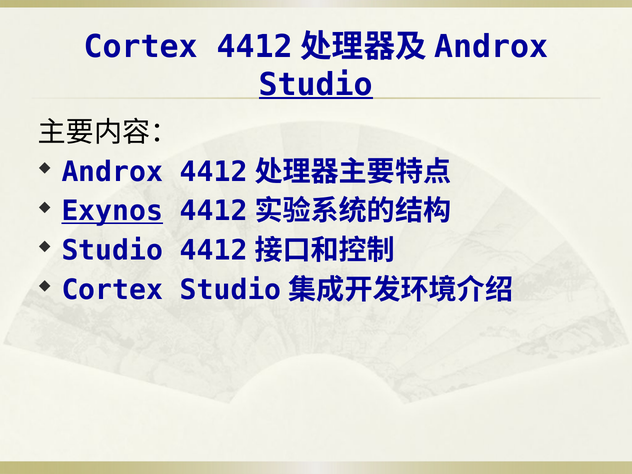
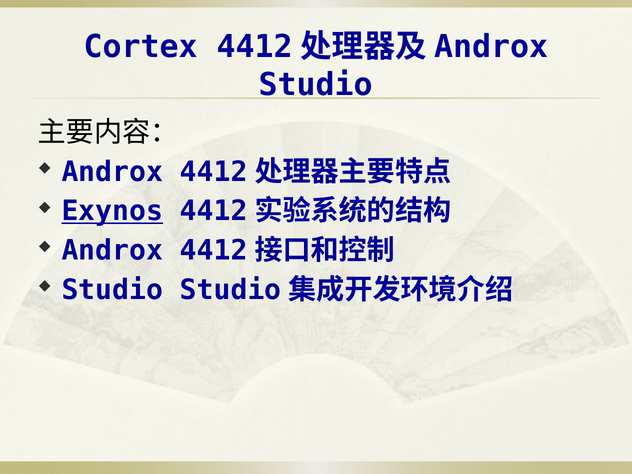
Studio at (316, 85) underline: present -> none
Studio at (112, 251): Studio -> Androx
Cortex at (112, 290): Cortex -> Studio
